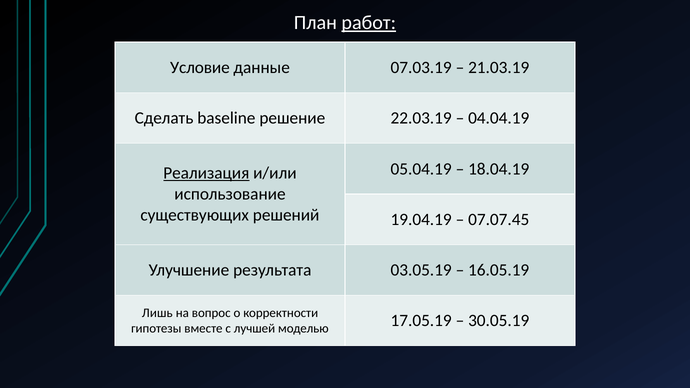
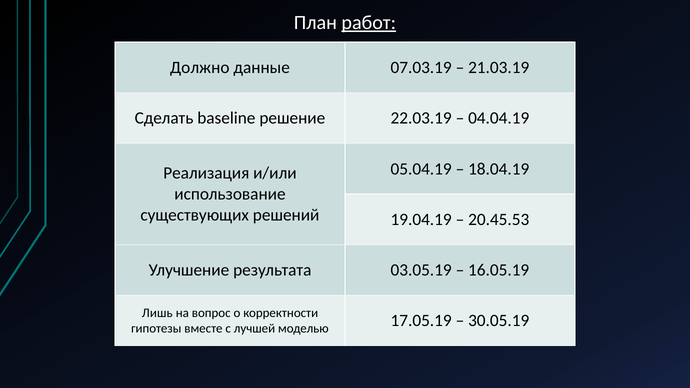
Условие: Условие -> Должно
Реализация underline: present -> none
07.07.45: 07.07.45 -> 20.45.53
